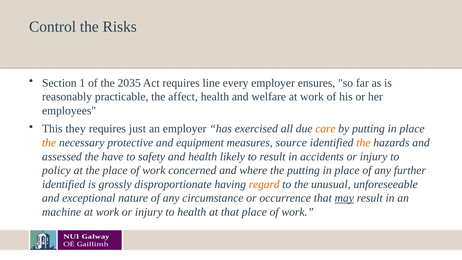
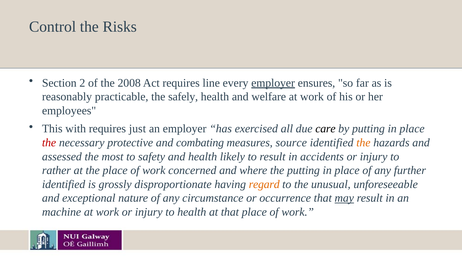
1: 1 -> 2
2035: 2035 -> 2008
employer at (273, 83) underline: none -> present
affect: affect -> safely
they: they -> with
care colour: orange -> black
the at (49, 143) colour: orange -> red
equipment: equipment -> combating
have: have -> most
policy: policy -> rather
